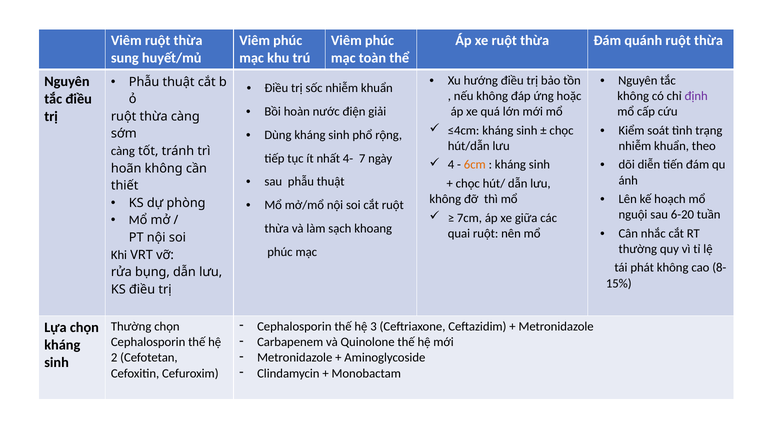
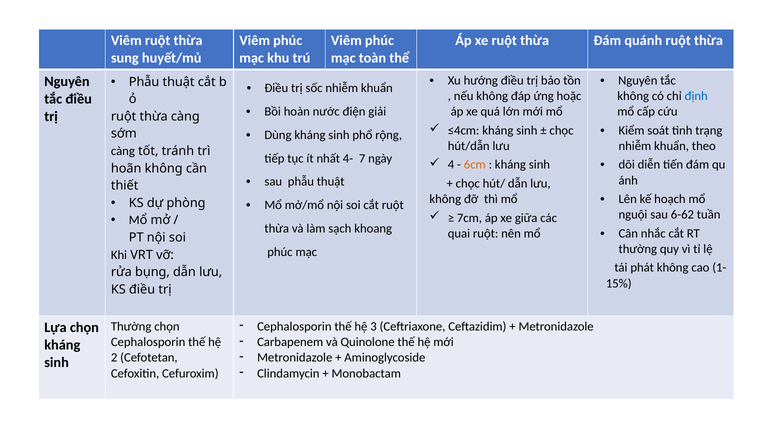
định colour: purple -> blue
6-20: 6-20 -> 6-62
8-: 8- -> 1-
